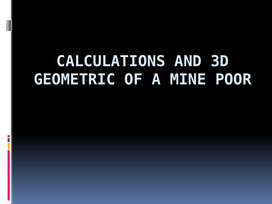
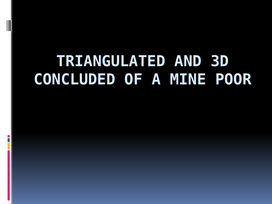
CALCULATIONS: CALCULATIONS -> TRIANGULATED
GEOMETRIC: GEOMETRIC -> CONCLUDED
